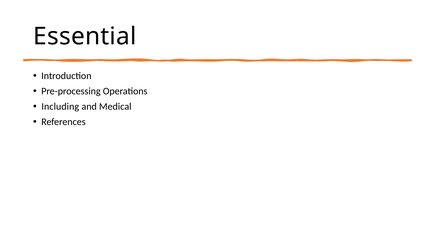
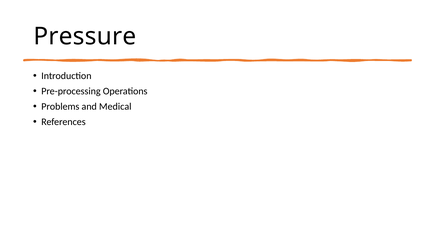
Essential: Essential -> Pressure
Including: Including -> Problems
